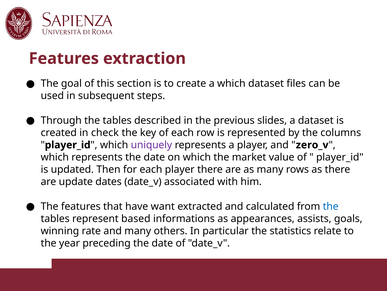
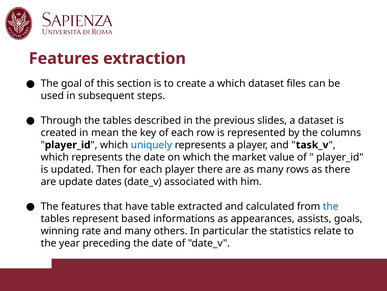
check: check -> mean
uniquely colour: purple -> blue
zero_v: zero_v -> task_v
want: want -> table
